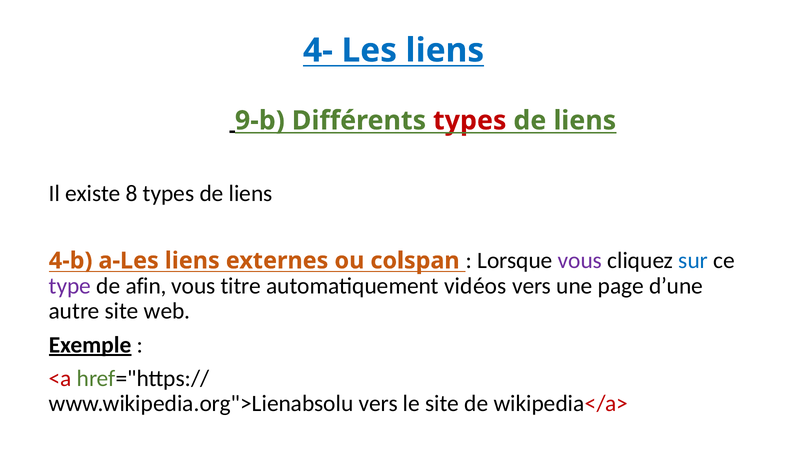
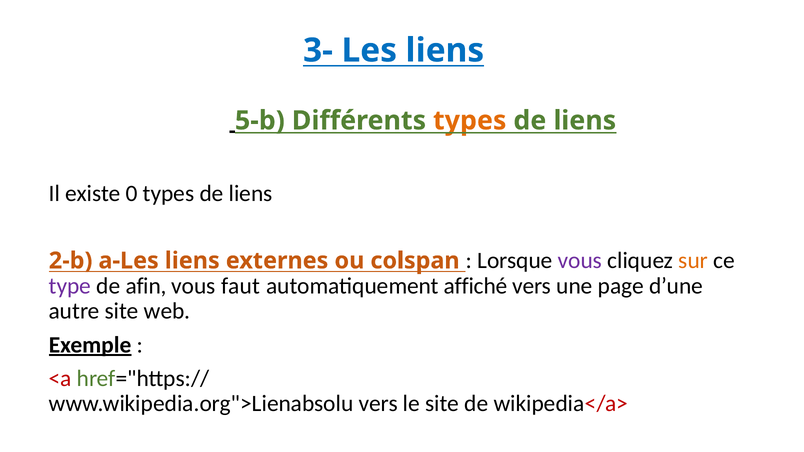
4-: 4- -> 3-
9-b: 9-b -> 5-b
types at (470, 121) colour: red -> orange
8: 8 -> 0
4-b: 4-b -> 2-b
sur colour: blue -> orange
titre: titre -> faut
vidéos: vidéos -> affiché
